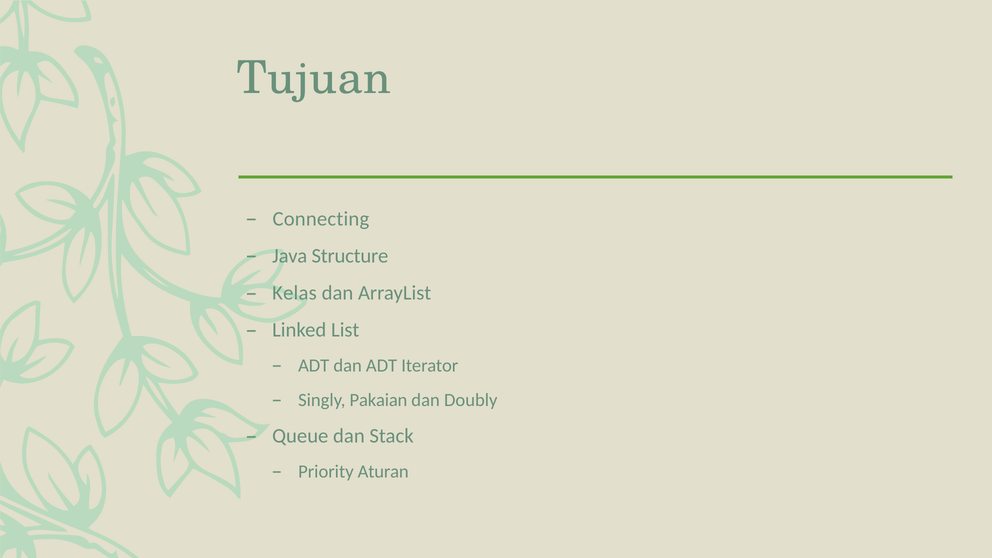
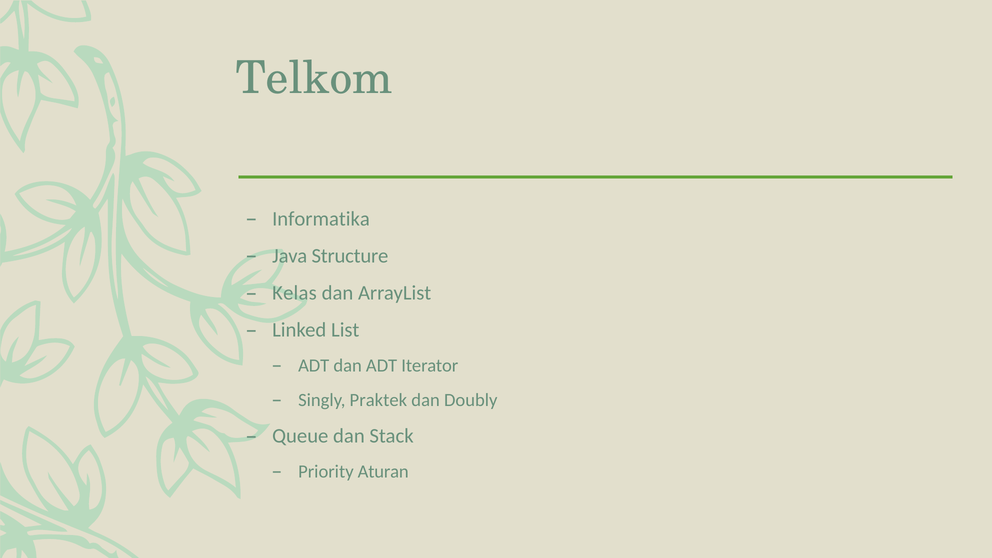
Tujuan: Tujuan -> Telkom
Connecting: Connecting -> Informatika
Pakaian: Pakaian -> Praktek
